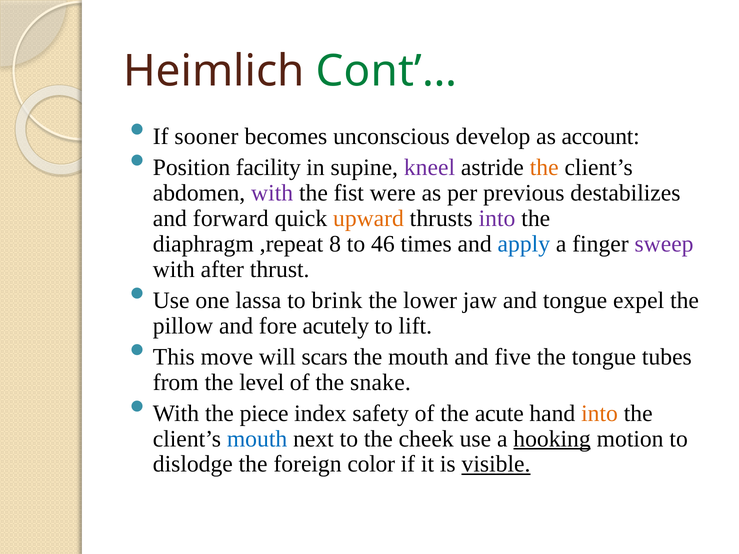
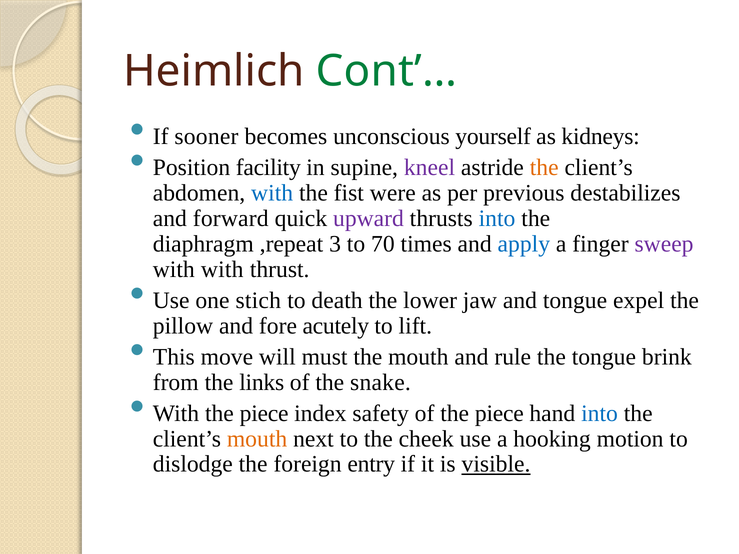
develop: develop -> yourself
account: account -> kidneys
with at (272, 193) colour: purple -> blue
upward colour: orange -> purple
into at (497, 218) colour: purple -> blue
8: 8 -> 3
46: 46 -> 70
with after: after -> with
lassa: lassa -> stich
brink: brink -> death
scars: scars -> must
five: five -> rule
tubes: tubes -> brink
level: level -> links
of the acute: acute -> piece
into at (600, 413) colour: orange -> blue
mouth at (257, 439) colour: blue -> orange
hooking underline: present -> none
color: color -> entry
